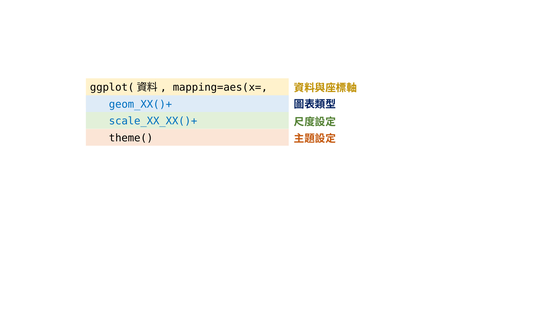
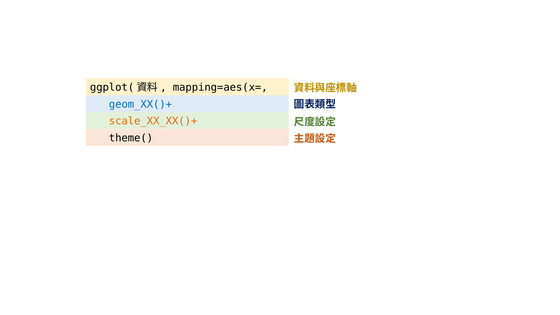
scale_XX_XX()+ colour: blue -> orange
